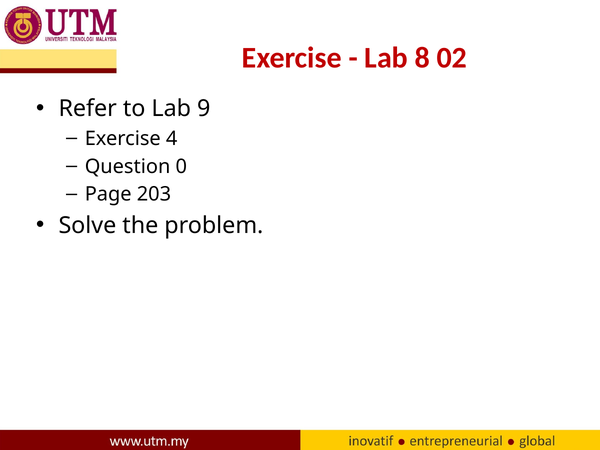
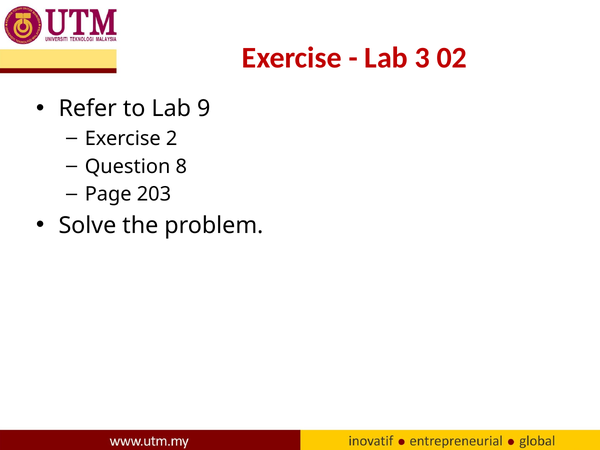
8: 8 -> 3
4: 4 -> 2
0: 0 -> 8
